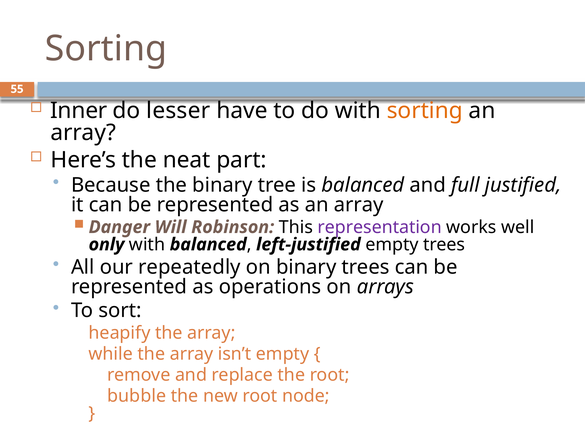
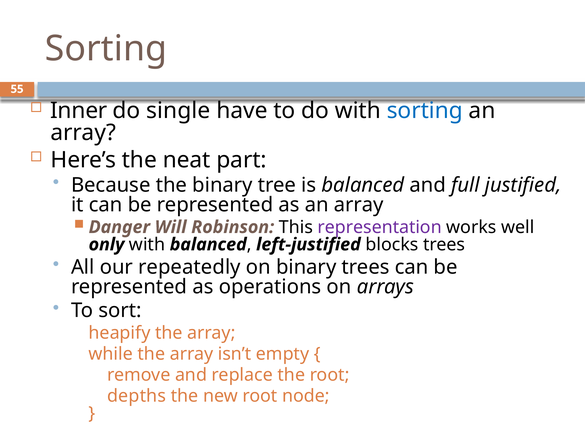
lesser: lesser -> single
sorting at (425, 111) colour: orange -> blue
left-justified empty: empty -> blocks
bubble: bubble -> depths
